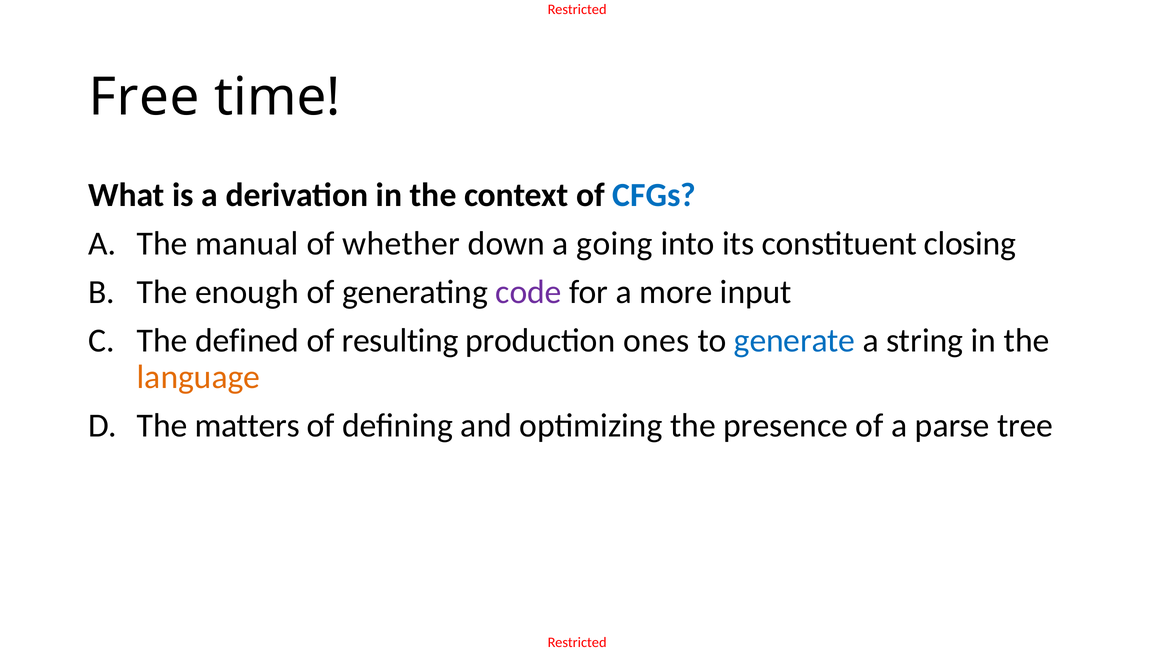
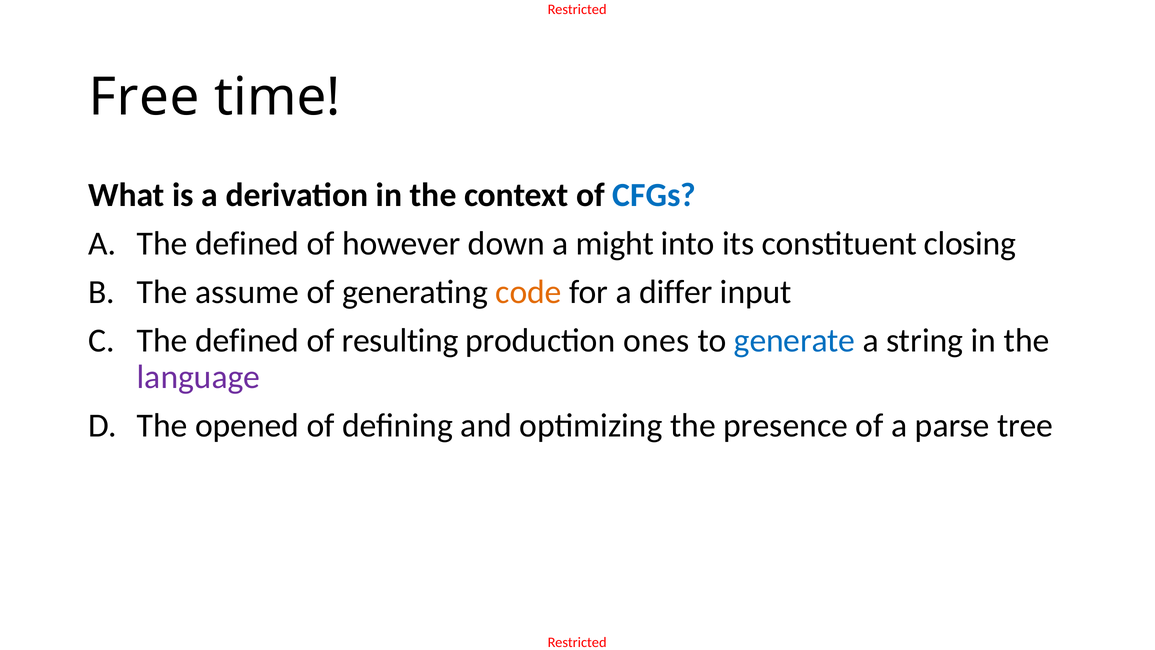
A The manual: manual -> defined
whether: whether -> however
going: going -> might
enough: enough -> assume
code colour: purple -> orange
more: more -> differ
language colour: orange -> purple
matters: matters -> opened
